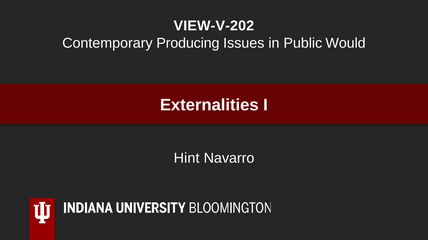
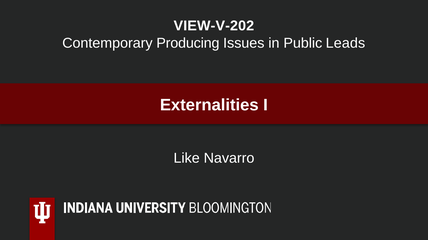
Would: Would -> Leads
Hint: Hint -> Like
